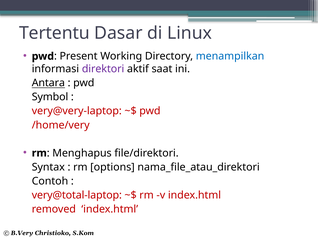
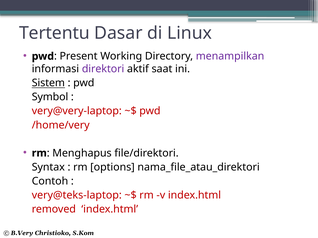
menampilkan colour: blue -> purple
Antara: Antara -> Sistem
very@total-laptop: very@total-laptop -> very@teks-laptop
